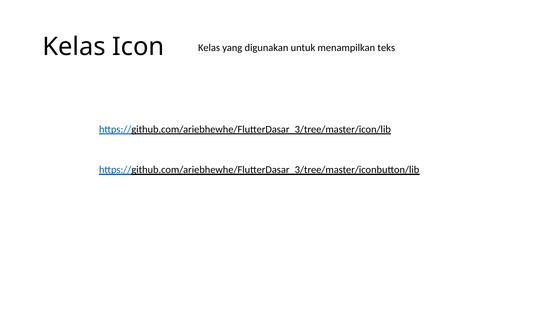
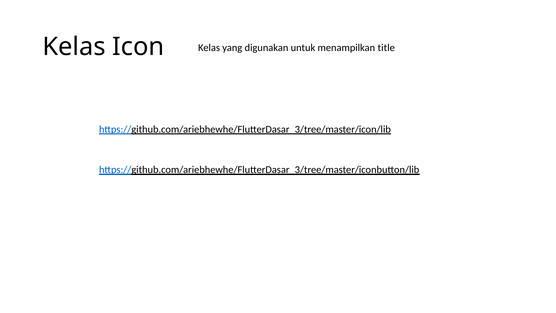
teks: teks -> title
